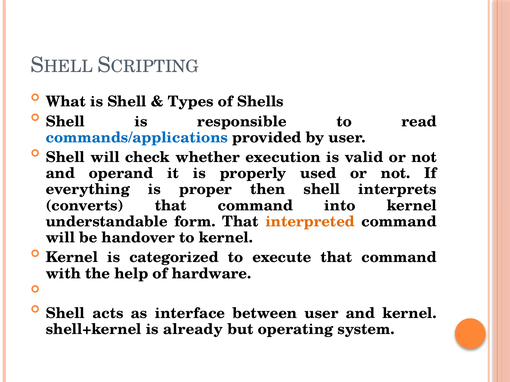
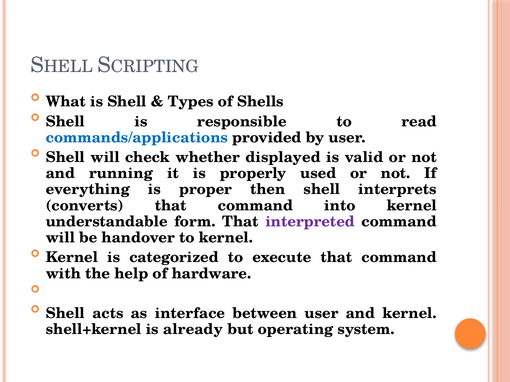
execution: execution -> displayed
operand: operand -> running
interpreted colour: orange -> purple
